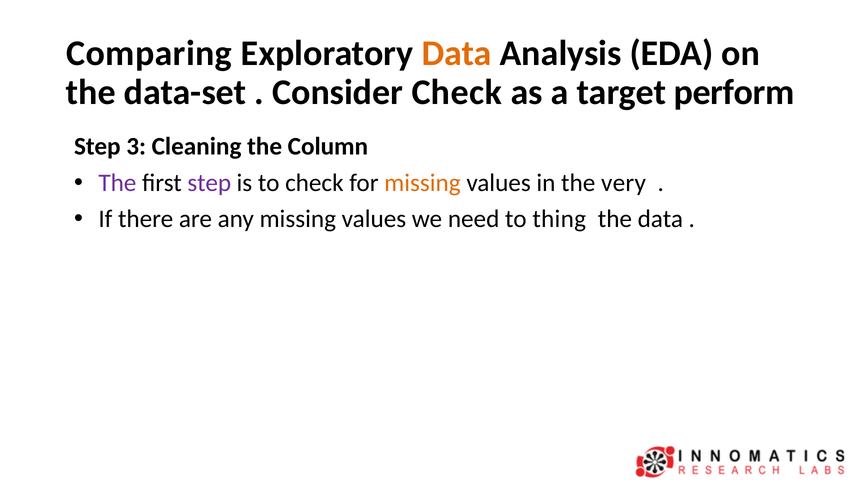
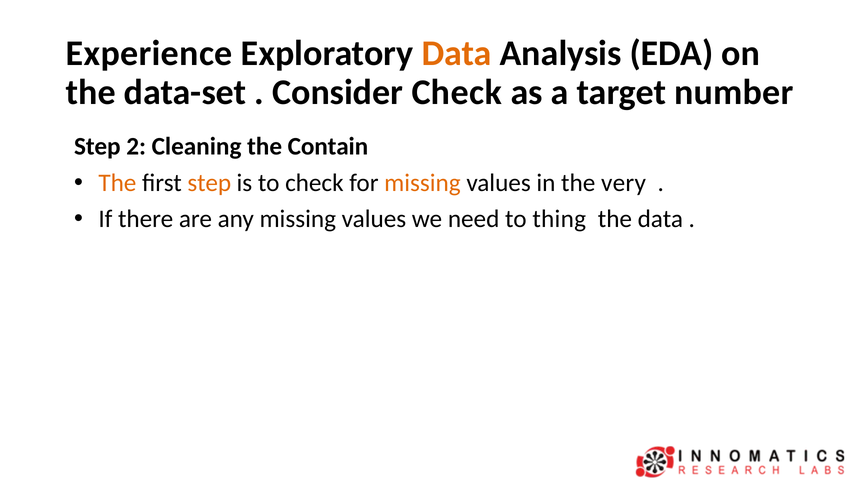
Comparing: Comparing -> Experience
perform: perform -> number
3: 3 -> 2
Column: Column -> Contain
The at (117, 183) colour: purple -> orange
step at (209, 183) colour: purple -> orange
